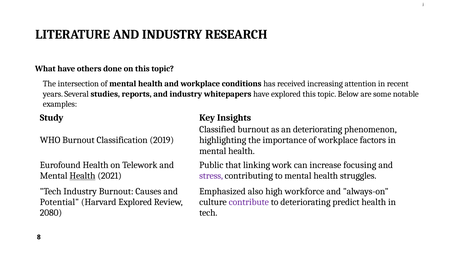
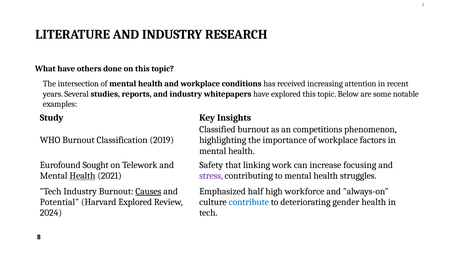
an deteriorating: deteriorating -> competitions
Eurofound Health: Health -> Sought
Public: Public -> Safety
Causes underline: none -> present
also: also -> half
contribute colour: purple -> blue
predict: predict -> gender
2080: 2080 -> 2024
